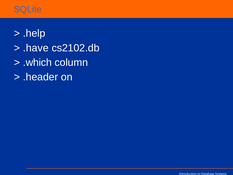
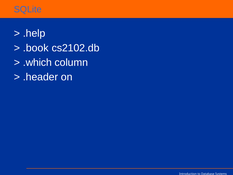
.have: .have -> .book
